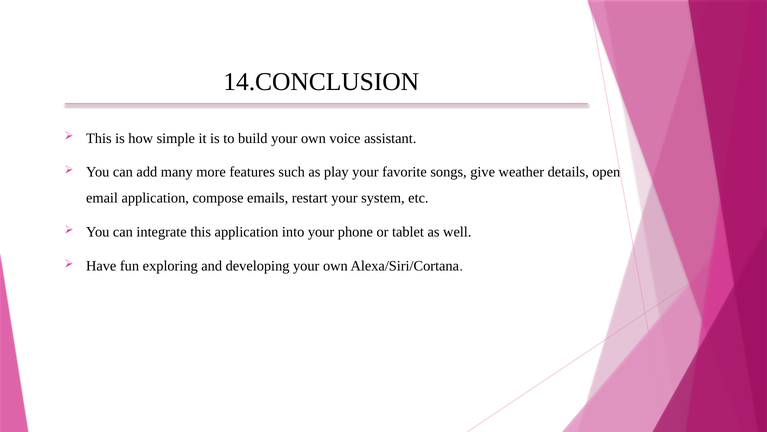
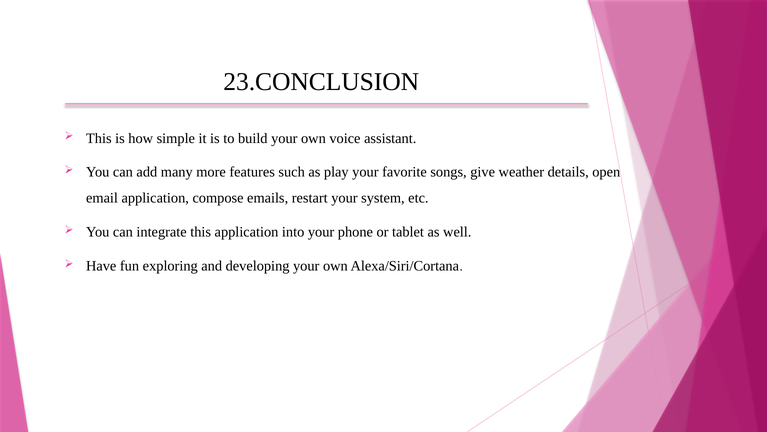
14.CONCLUSION: 14.CONCLUSION -> 23.CONCLUSION
